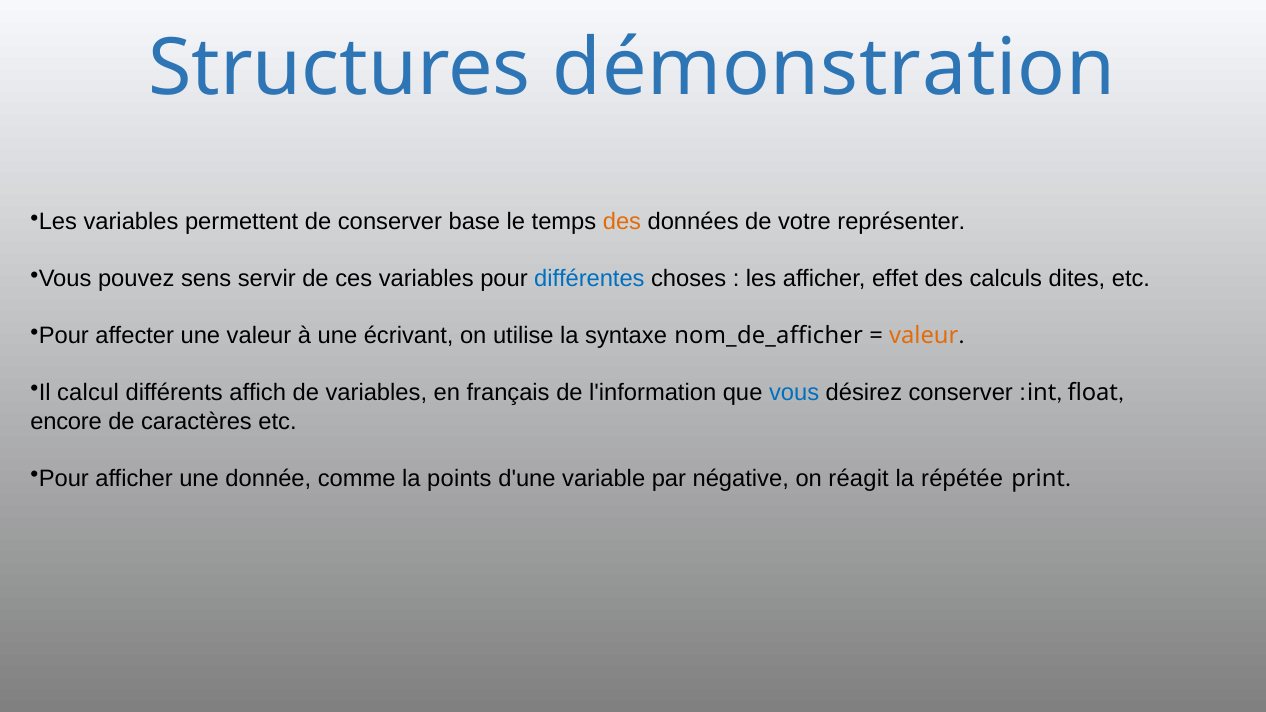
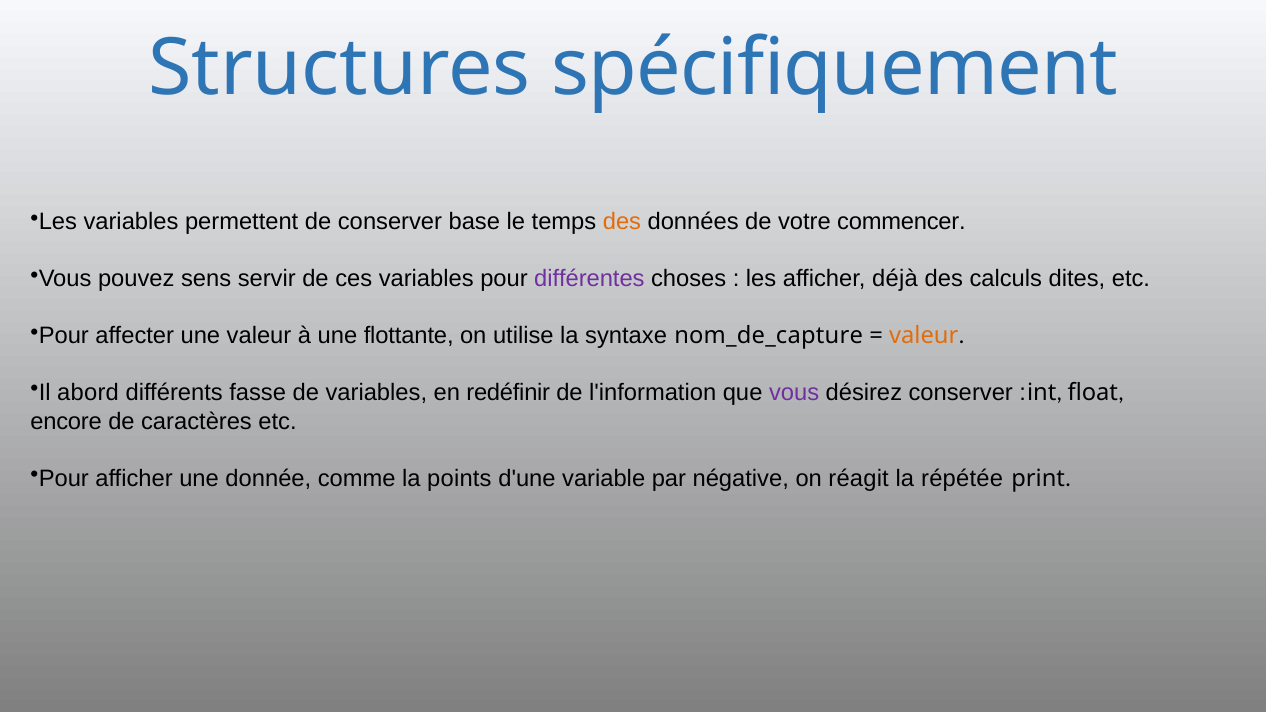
démonstration: démonstration -> spécifiquement
représenter: représenter -> commencer
différentes colour: blue -> purple
effet: effet -> déjà
écrivant: écrivant -> flottante
nom_de_afficher: nom_de_afficher -> nom_de_capture
calcul: calcul -> abord
affich: affich -> fasse
français: français -> redéfinir
vous at (794, 393) colour: blue -> purple
